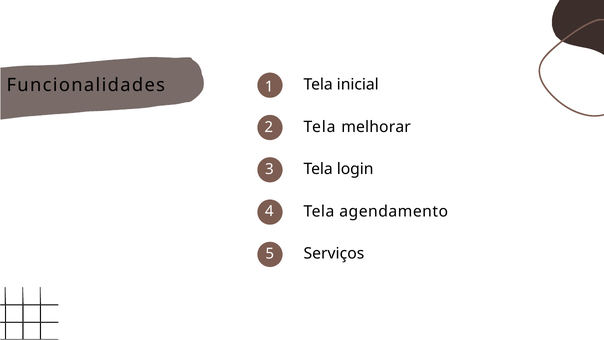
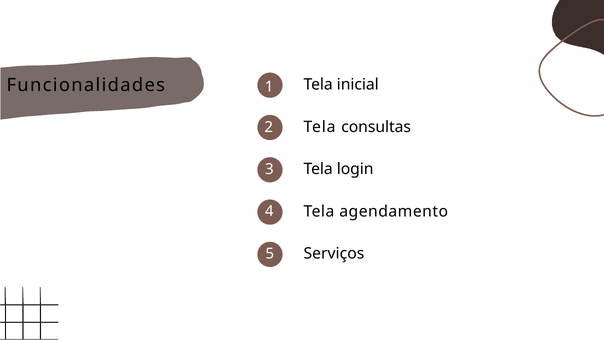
melhorar: melhorar -> consultas
